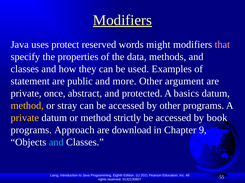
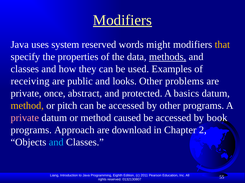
protect: protect -> system
that colour: pink -> yellow
methods underline: none -> present
statement: statement -> receiving
more: more -> looks
argument: argument -> problems
stray: stray -> pitch
private at (25, 118) colour: yellow -> pink
strictly: strictly -> caused
9: 9 -> 2
